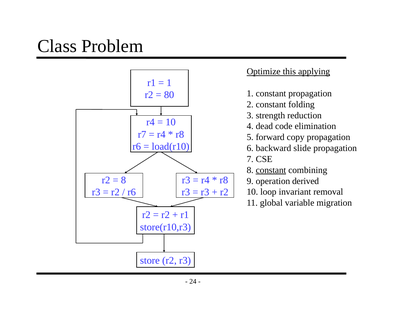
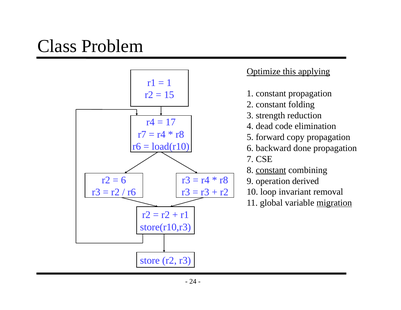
80: 80 -> 15
10 at (171, 122): 10 -> 17
slide: slide -> done
8 at (123, 180): 8 -> 6
migration underline: none -> present
